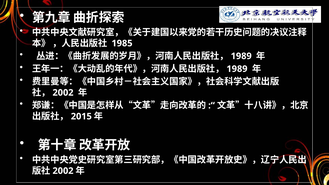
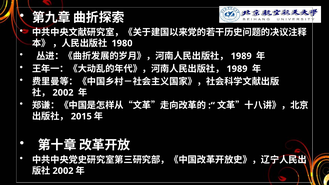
1985: 1985 -> 1980
